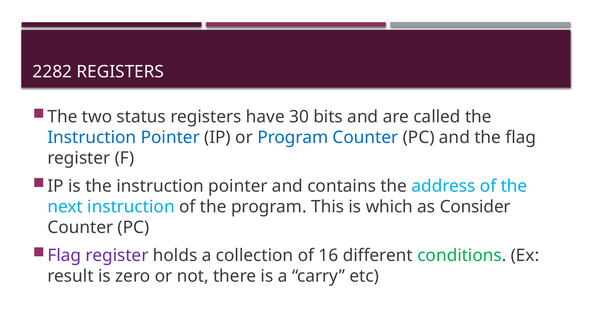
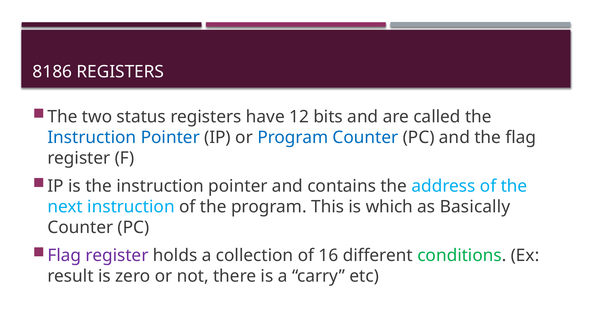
2282: 2282 -> 8186
30: 30 -> 12
Consider: Consider -> Basically
